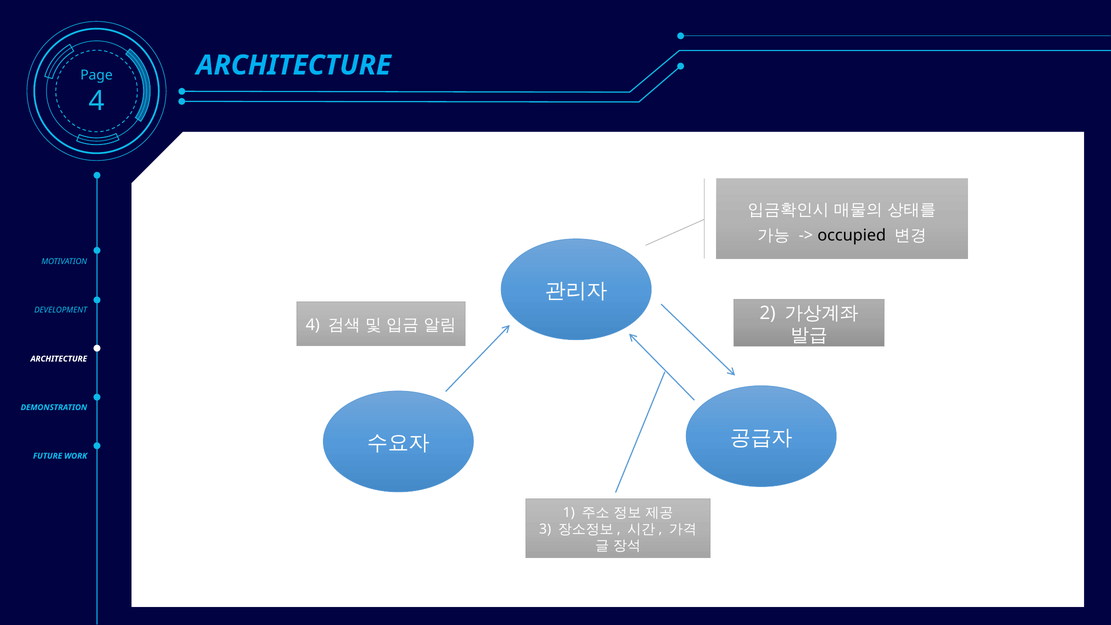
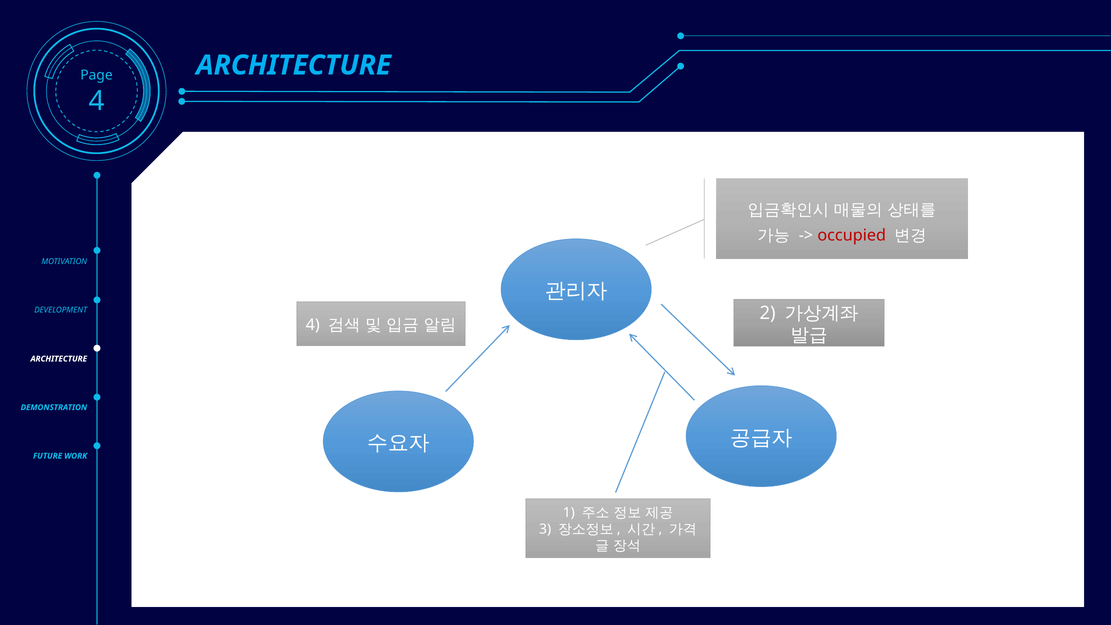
occupied colour: black -> red
